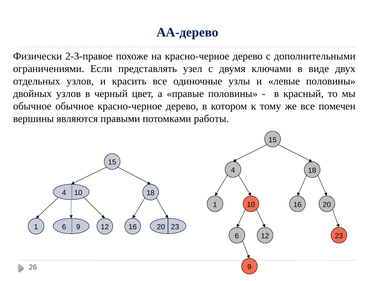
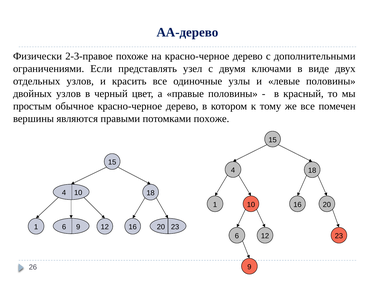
обычное at (32, 106): обычное -> простым
потомками работы: работы -> похоже
